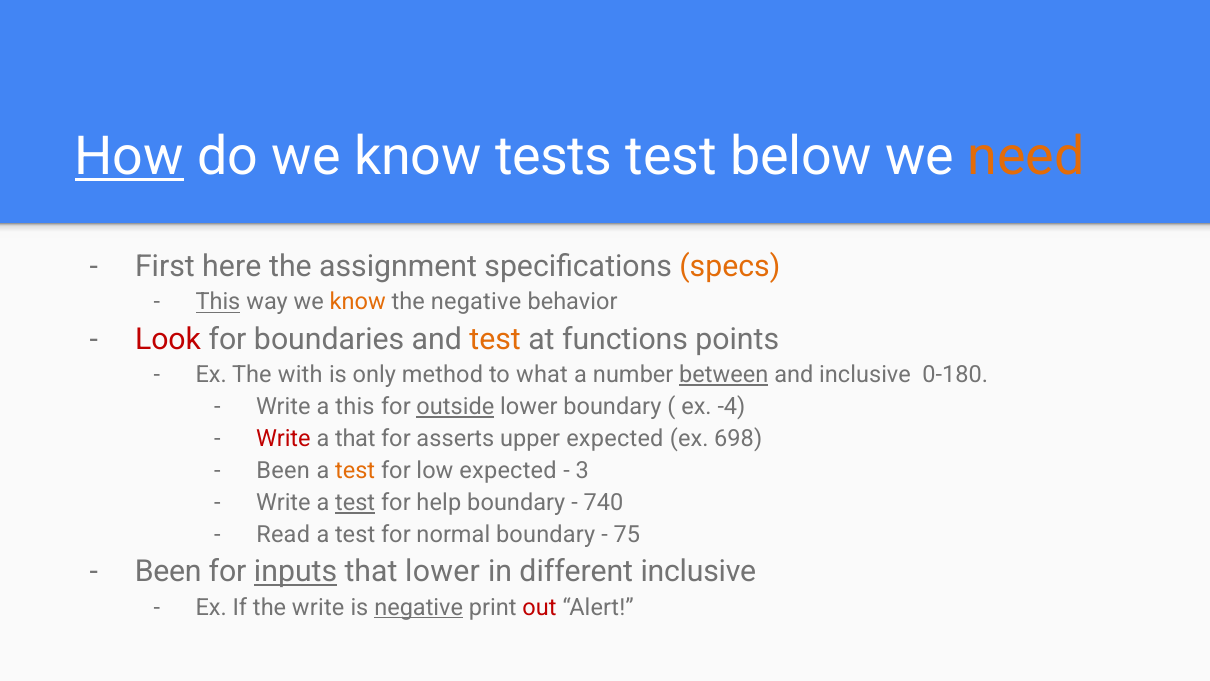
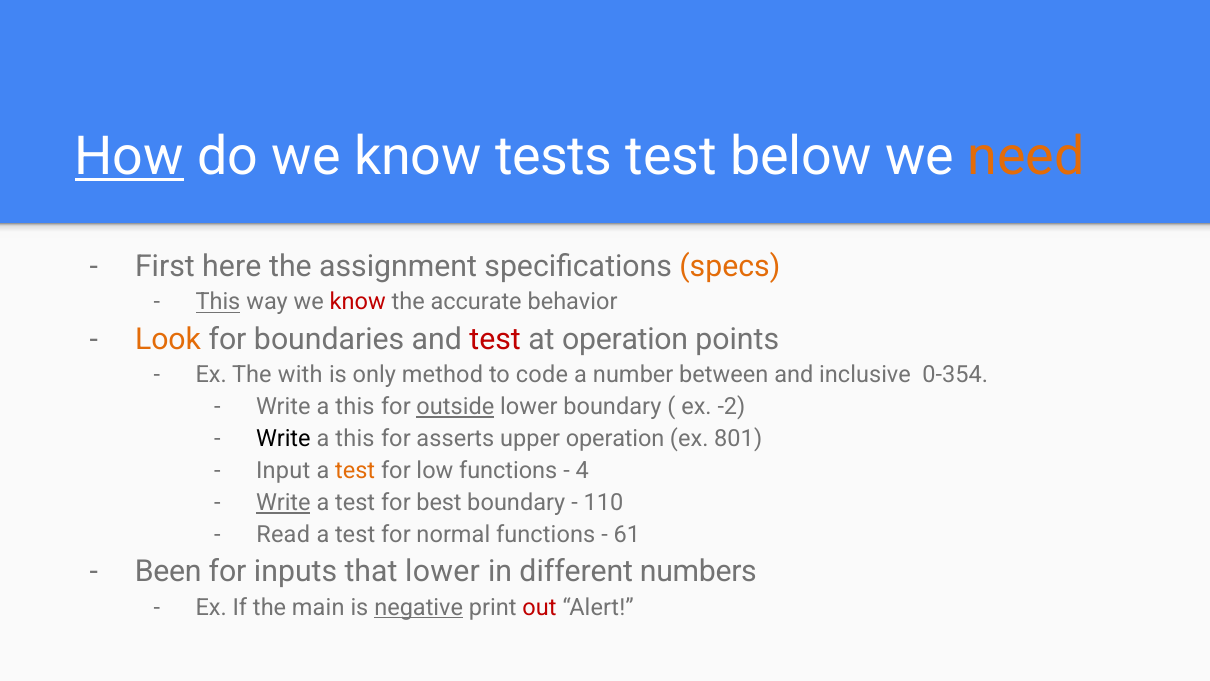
know at (358, 302) colour: orange -> red
the negative: negative -> accurate
Look colour: red -> orange
test at (495, 339) colour: orange -> red
at functions: functions -> operation
what: what -> code
between underline: present -> none
0-180: 0-180 -> 0-354
-4: -4 -> -2
Write at (283, 439) colour: red -> black
that at (355, 439): that -> this
upper expected: expected -> operation
698: 698 -> 801
Been at (283, 471): Been -> Input
low expected: expected -> functions
3: 3 -> 4
Write at (283, 503) underline: none -> present
test at (355, 503) underline: present -> none
help: help -> best
740: 740 -> 110
normal boundary: boundary -> functions
75: 75 -> 61
inputs underline: present -> none
different inclusive: inclusive -> numbers
the write: write -> main
